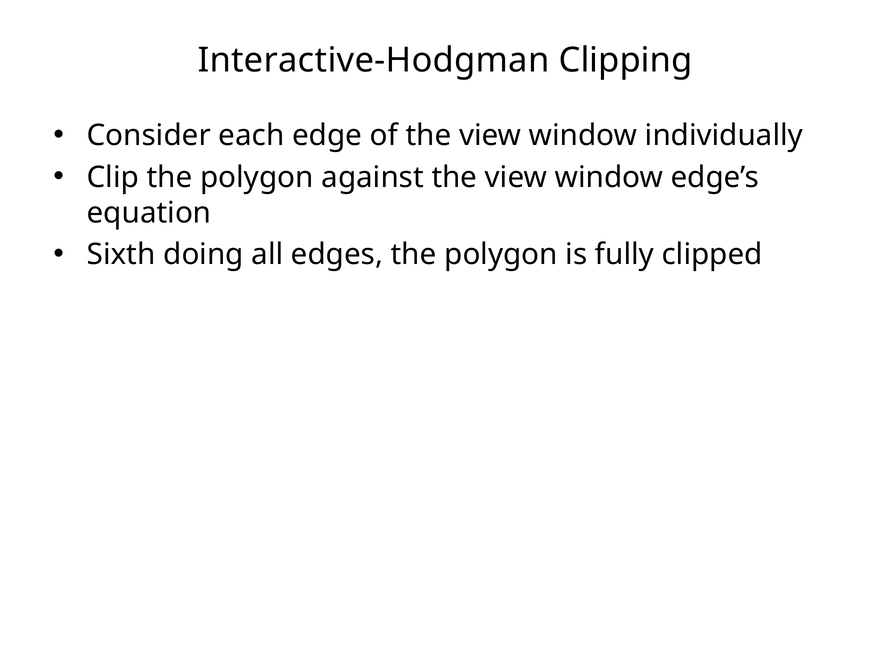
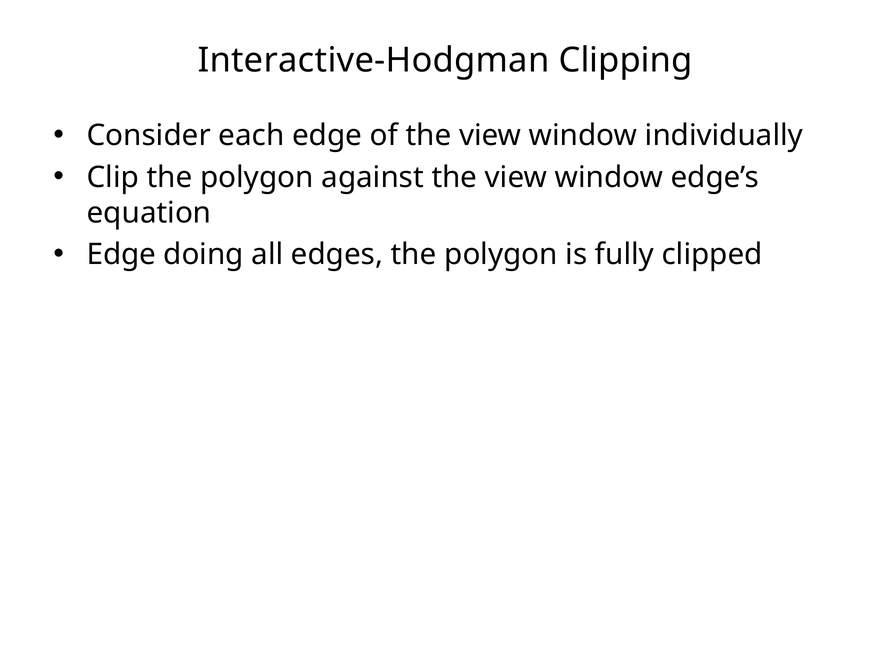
Sixth at (121, 254): Sixth -> Edge
